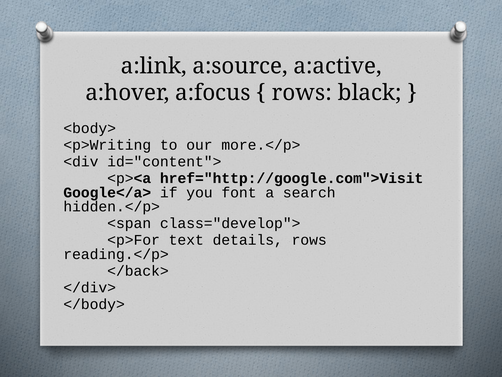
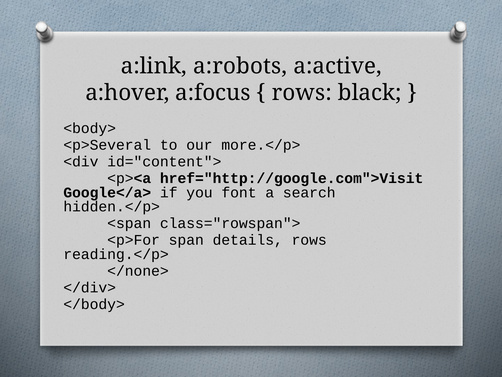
a:source: a:source -> a:robots
<p>Writing: <p>Writing -> <p>Several
class="develop">: class="develop"> -> class="rowspan">
text: text -> span
</back>: </back> -> </none>
